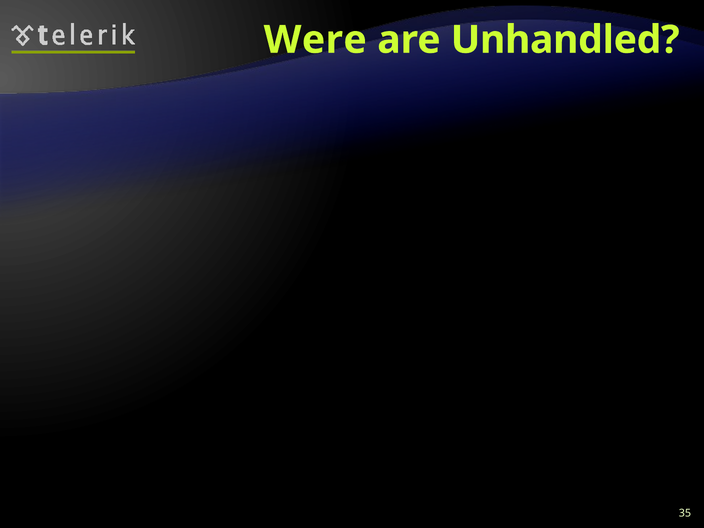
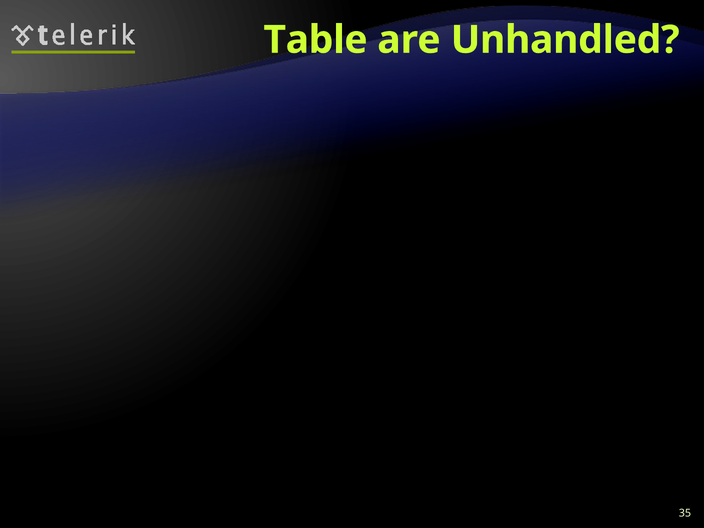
Were: Were -> Table
